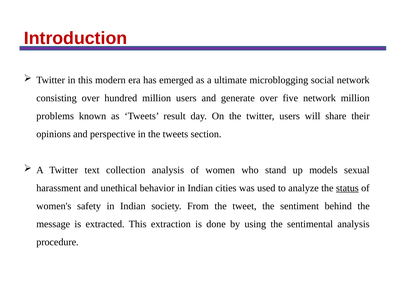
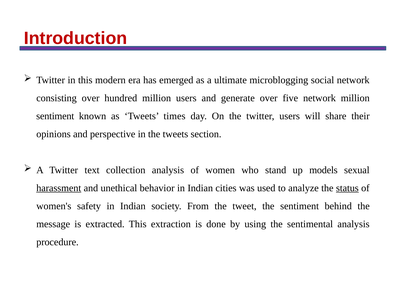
problems at (55, 116): problems -> sentiment
result: result -> times
harassment underline: none -> present
